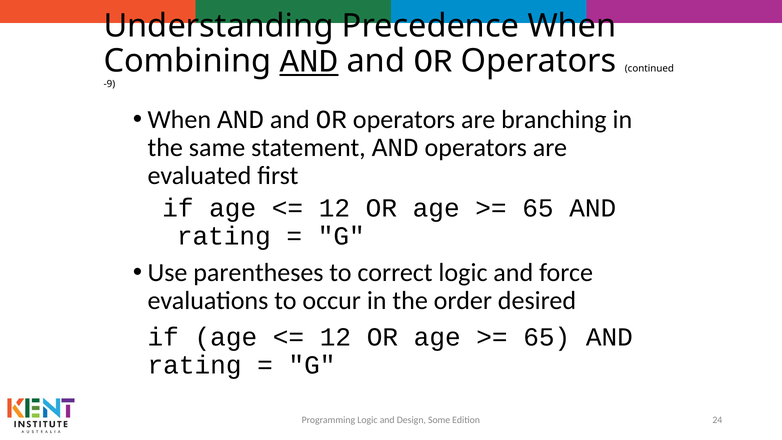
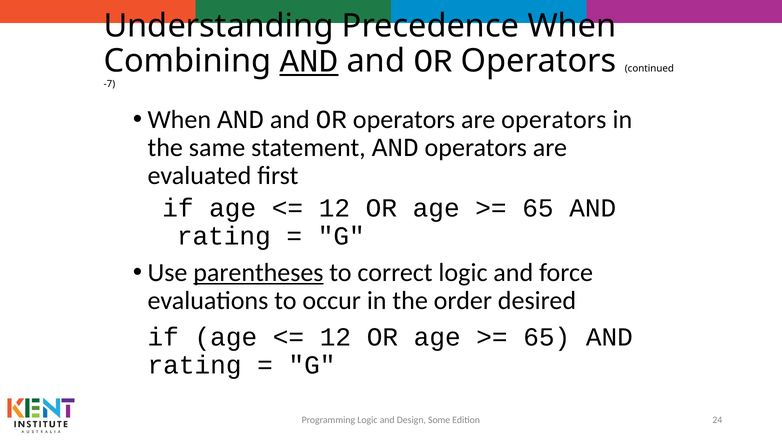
-9: -9 -> -7
are branching: branching -> operators
parentheses underline: none -> present
